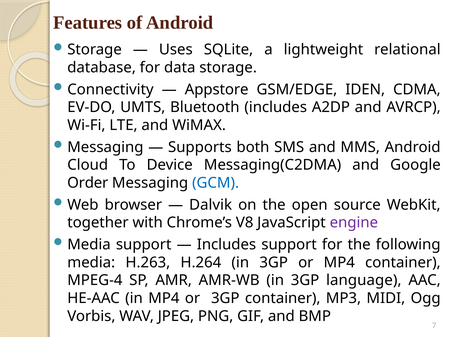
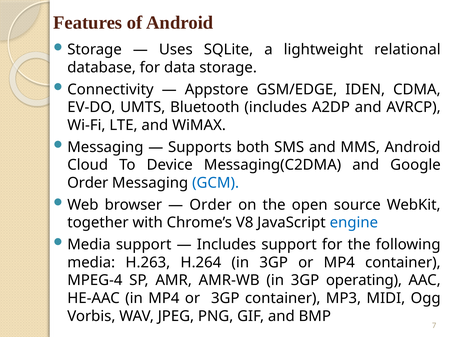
Dalvik at (211, 205): Dalvik -> Order
engine colour: purple -> blue
language: language -> operating
